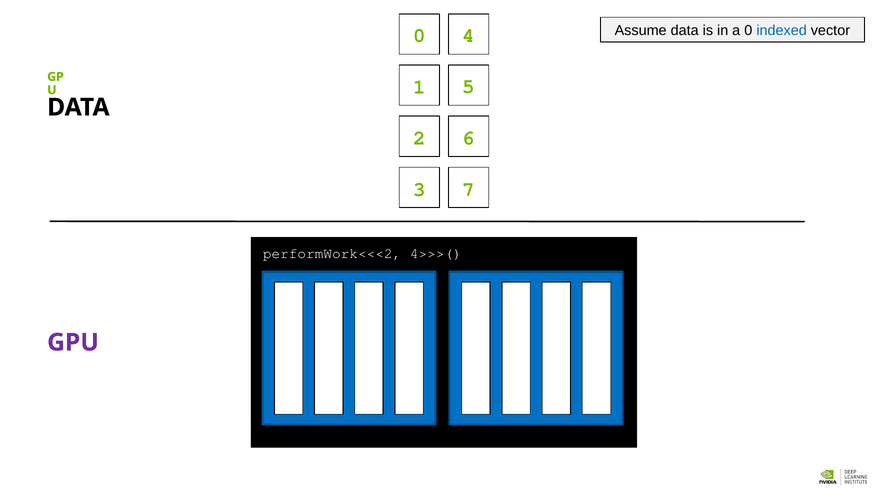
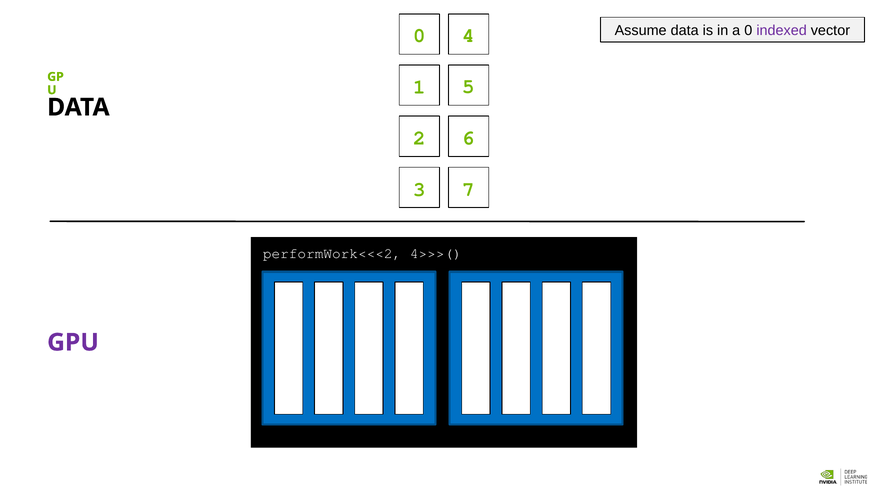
indexed colour: blue -> purple
